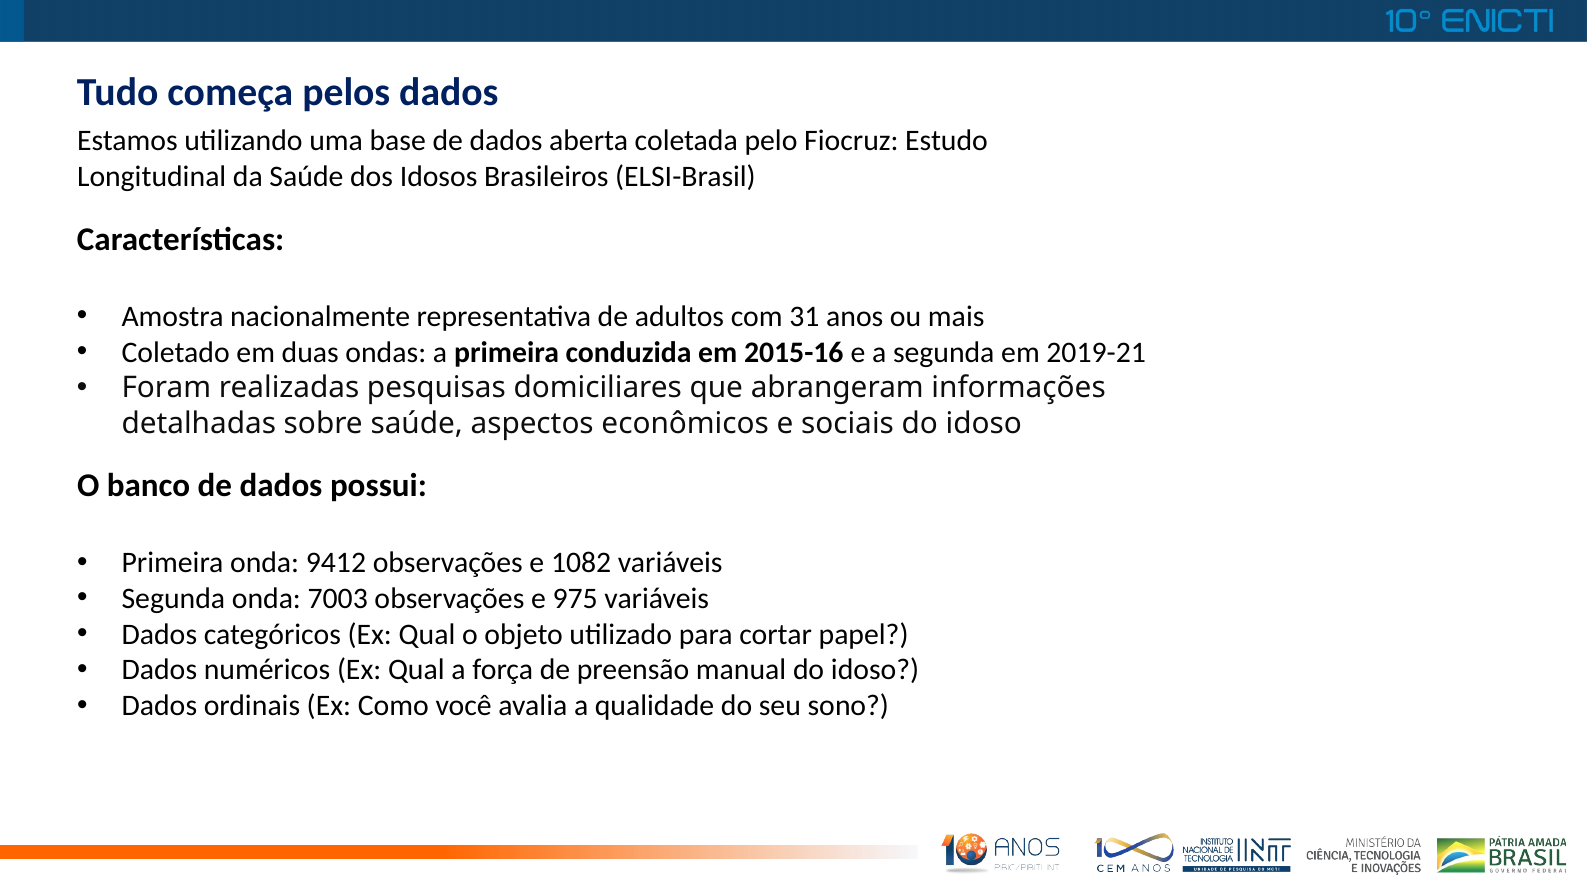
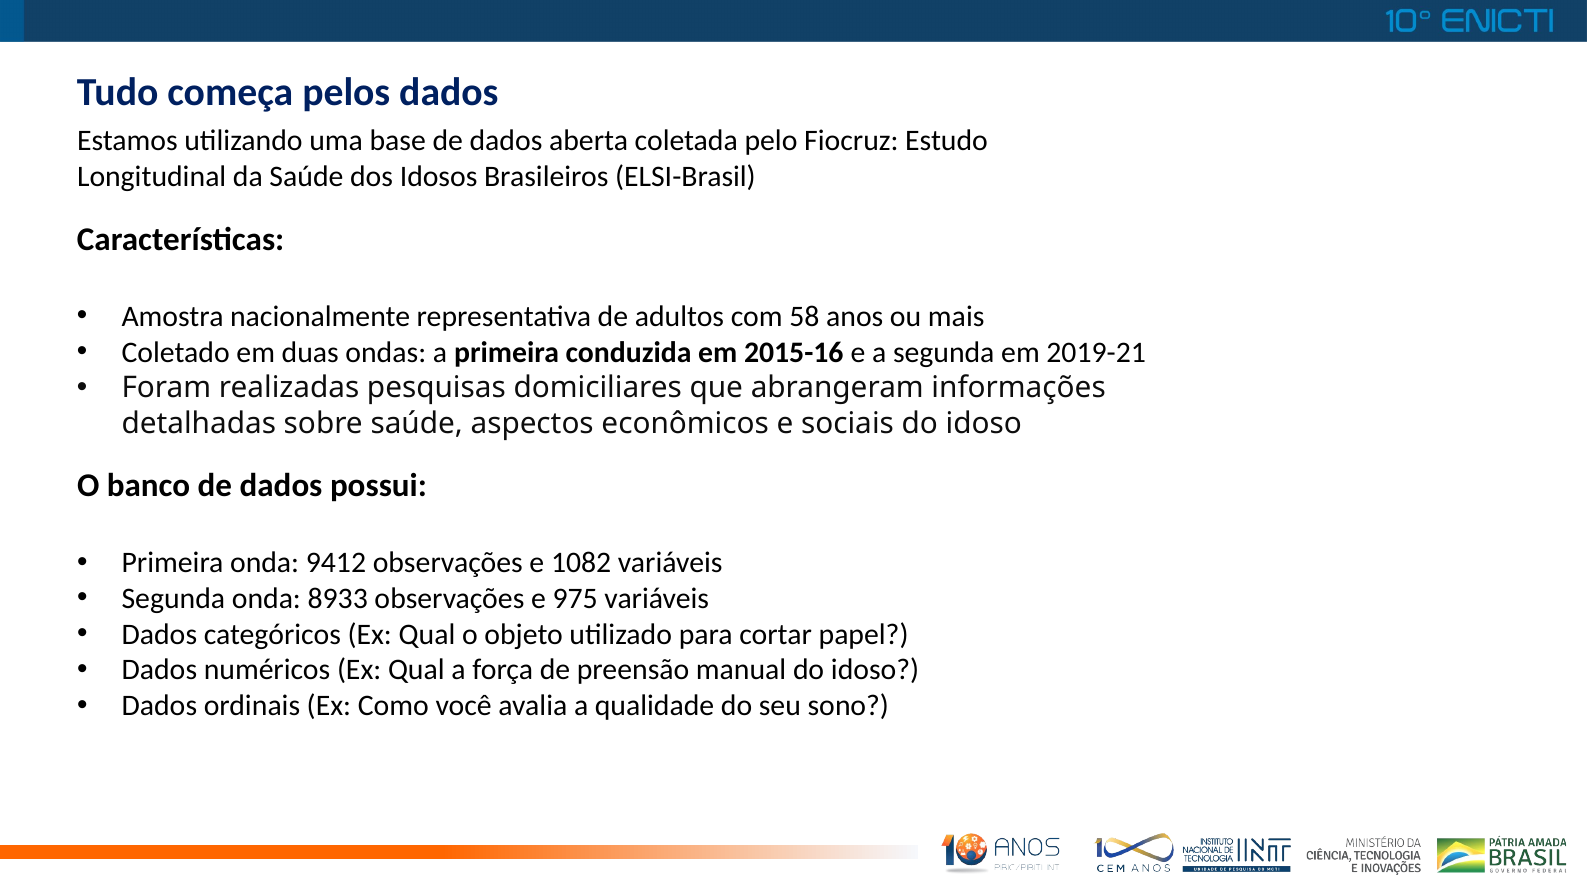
31: 31 -> 58
7003: 7003 -> 8933
